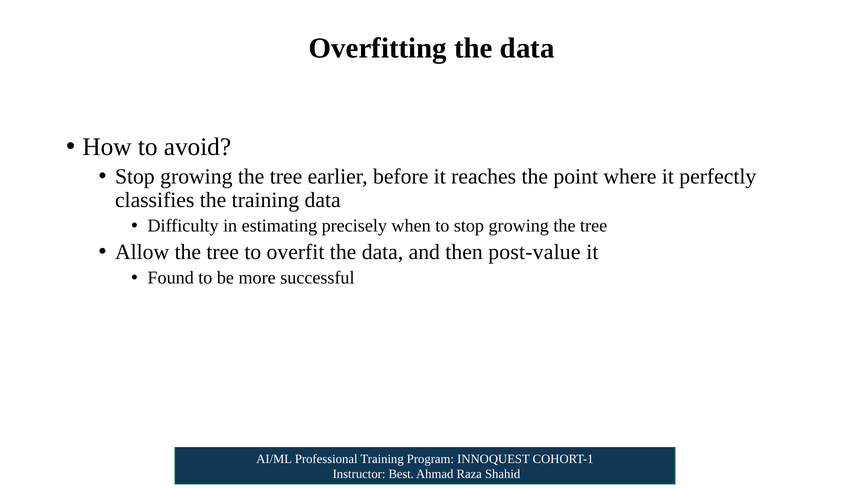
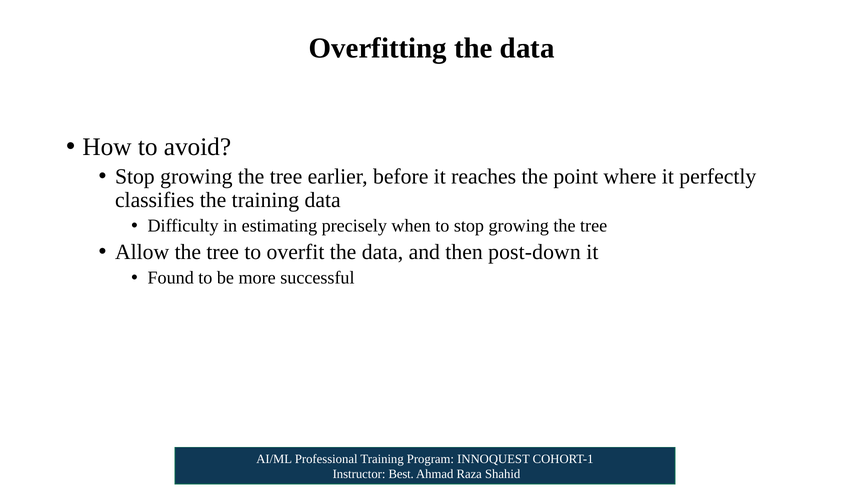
post-value: post-value -> post-down
